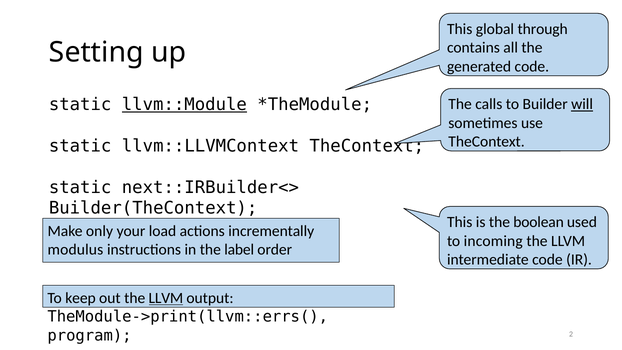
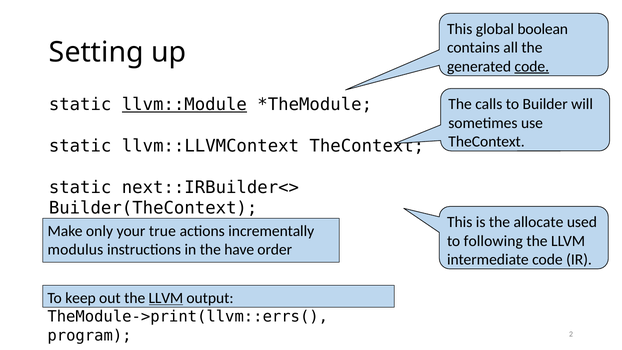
through: through -> boolean
code at (532, 66) underline: none -> present
will underline: present -> none
boolean: boolean -> allocate
load: load -> true
incoming: incoming -> following
label: label -> have
